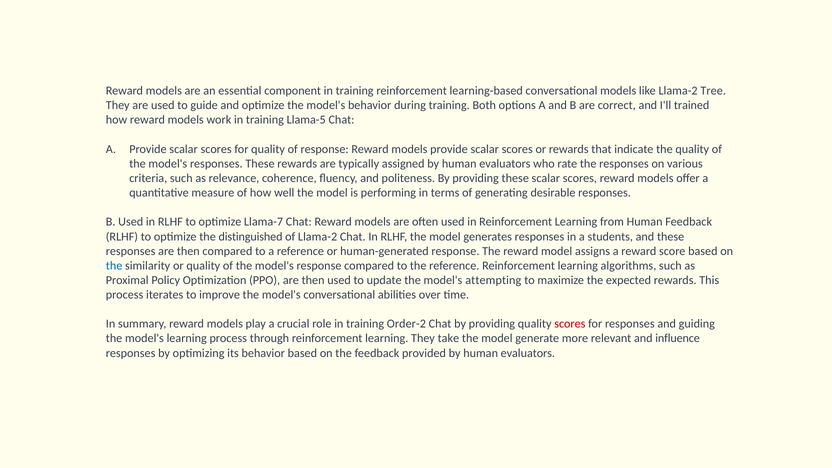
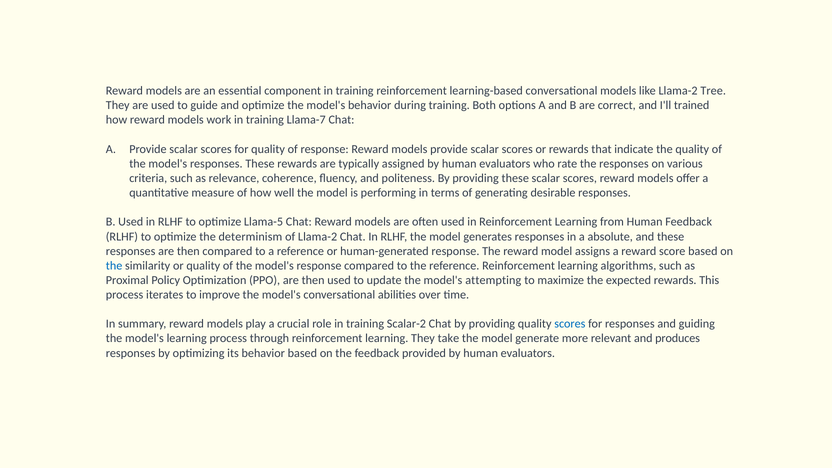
Llama-5: Llama-5 -> Llama-7
Llama-7: Llama-7 -> Llama-5
distinguished: distinguished -> determinism
students: students -> absolute
Order-2: Order-2 -> Scalar-2
scores at (570, 324) colour: red -> blue
influence: influence -> produces
